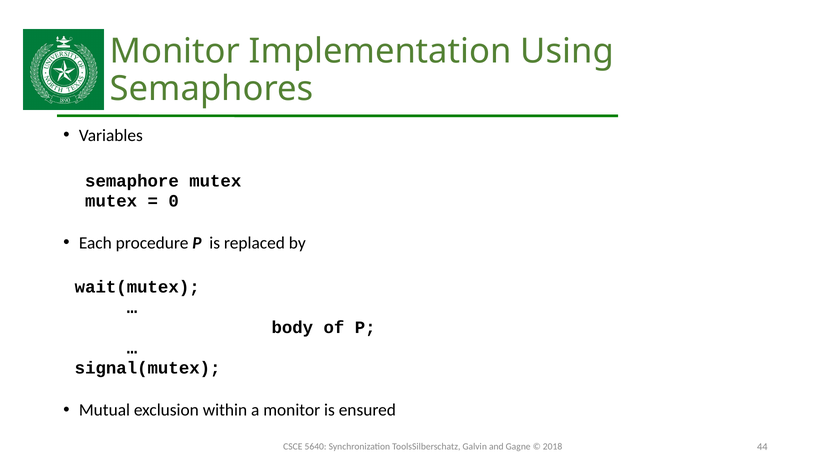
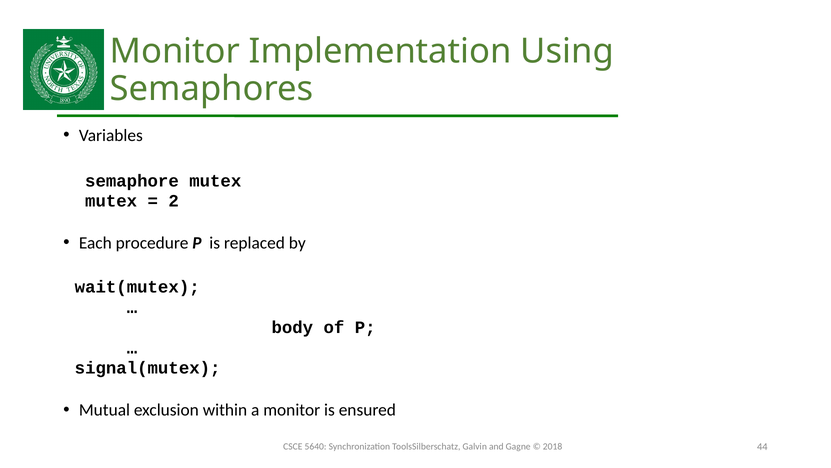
0: 0 -> 2
